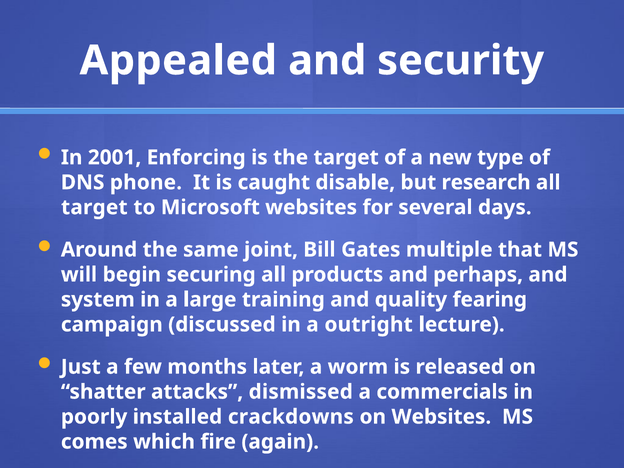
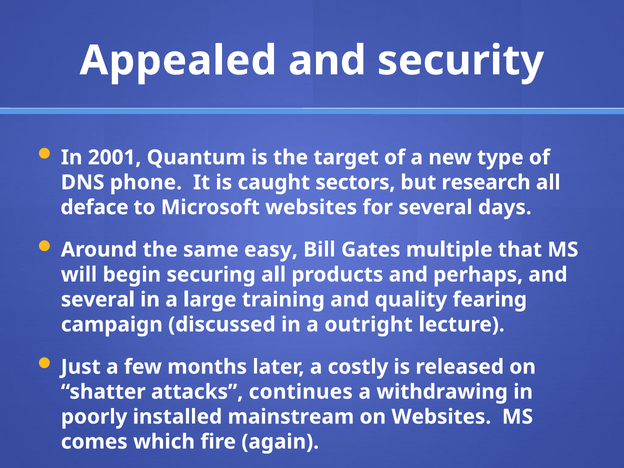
Enforcing: Enforcing -> Quantum
disable: disable -> sectors
target at (94, 207): target -> deface
joint: joint -> easy
system at (98, 300): system -> several
worm: worm -> costly
dismissed: dismissed -> continues
commercials: commercials -> withdrawing
crackdowns: crackdowns -> mainstream
